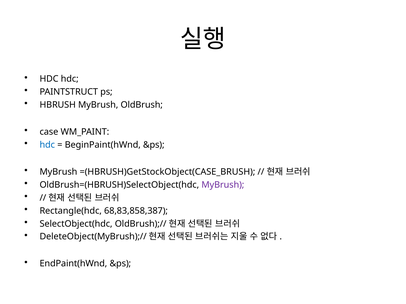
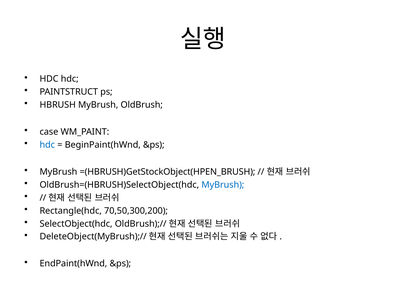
=(HBRUSH)GetStockObject(CASE_BRUSH: =(HBRUSH)GetStockObject(CASE_BRUSH -> =(HBRUSH)GetStockObject(HPEN_BRUSH
MyBrush at (223, 185) colour: purple -> blue
68,83,858,387: 68,83,858,387 -> 70,50,300,200
